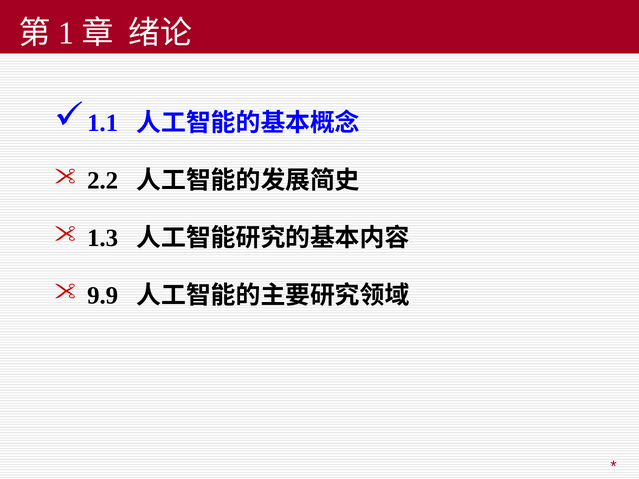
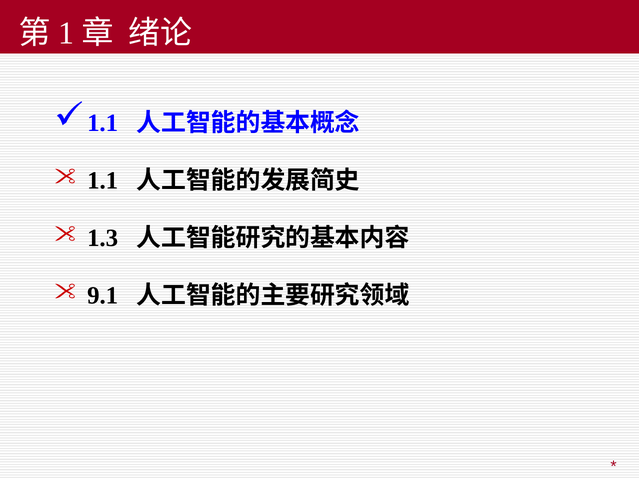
2.2 at (103, 181): 2.2 -> 1.1
9.9: 9.9 -> 9.1
